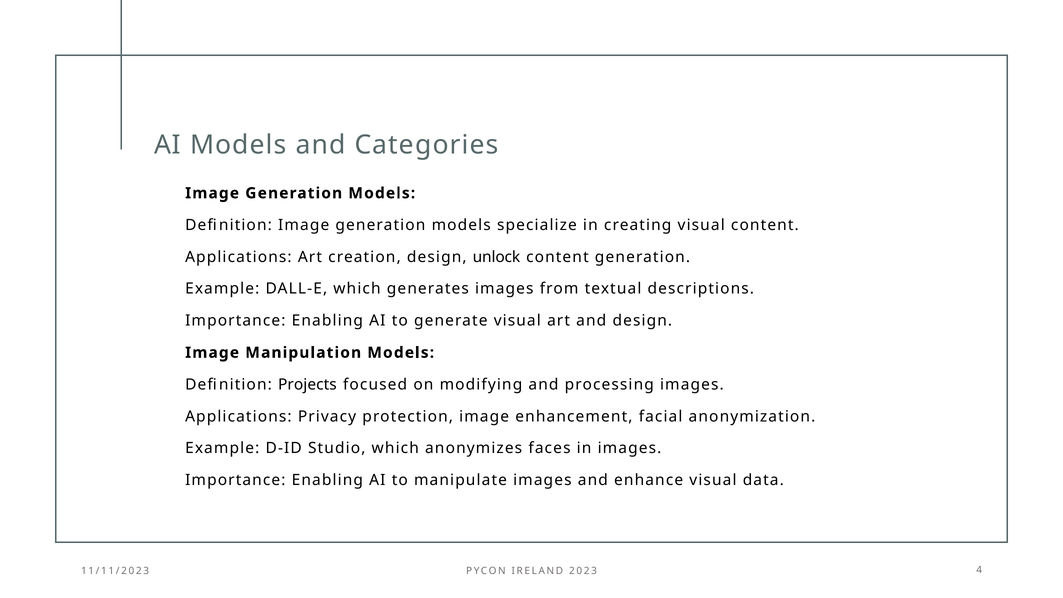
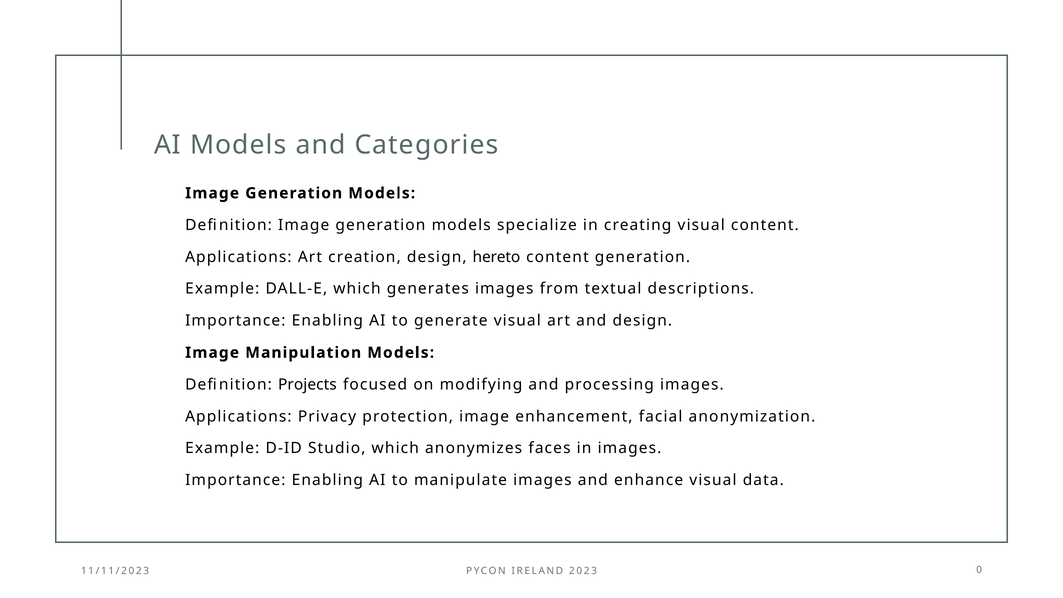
unlock: unlock -> hereto
4: 4 -> 0
